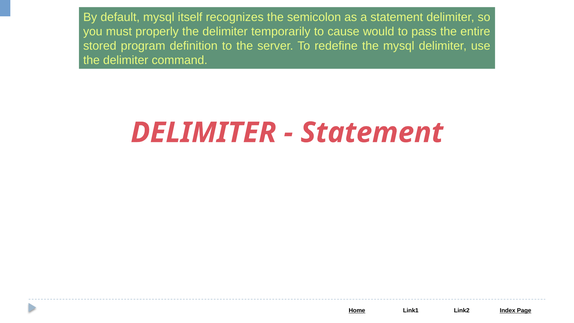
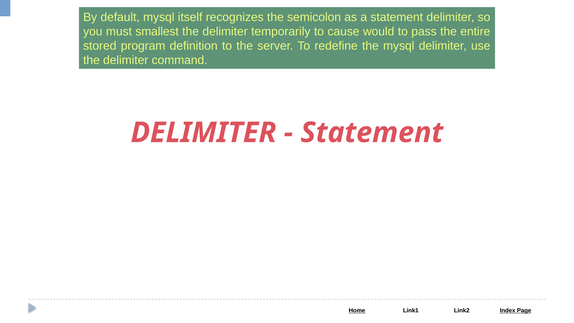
properly: properly -> smallest
